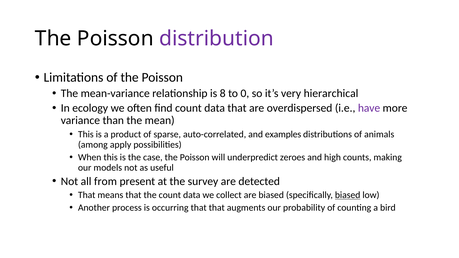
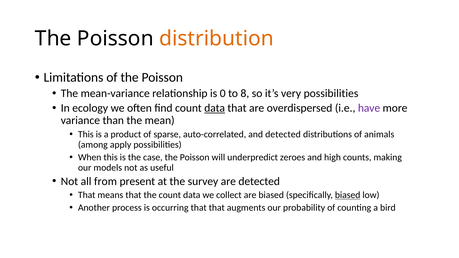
distribution colour: purple -> orange
8: 8 -> 0
0: 0 -> 8
very hierarchical: hierarchical -> possibilities
data at (215, 108) underline: none -> present
and examples: examples -> detected
